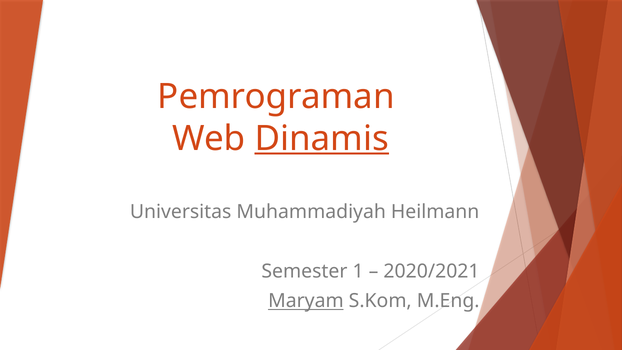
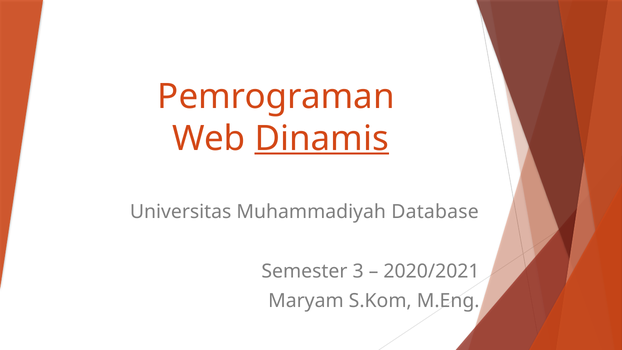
Heilmann: Heilmann -> Database
1: 1 -> 3
Maryam underline: present -> none
